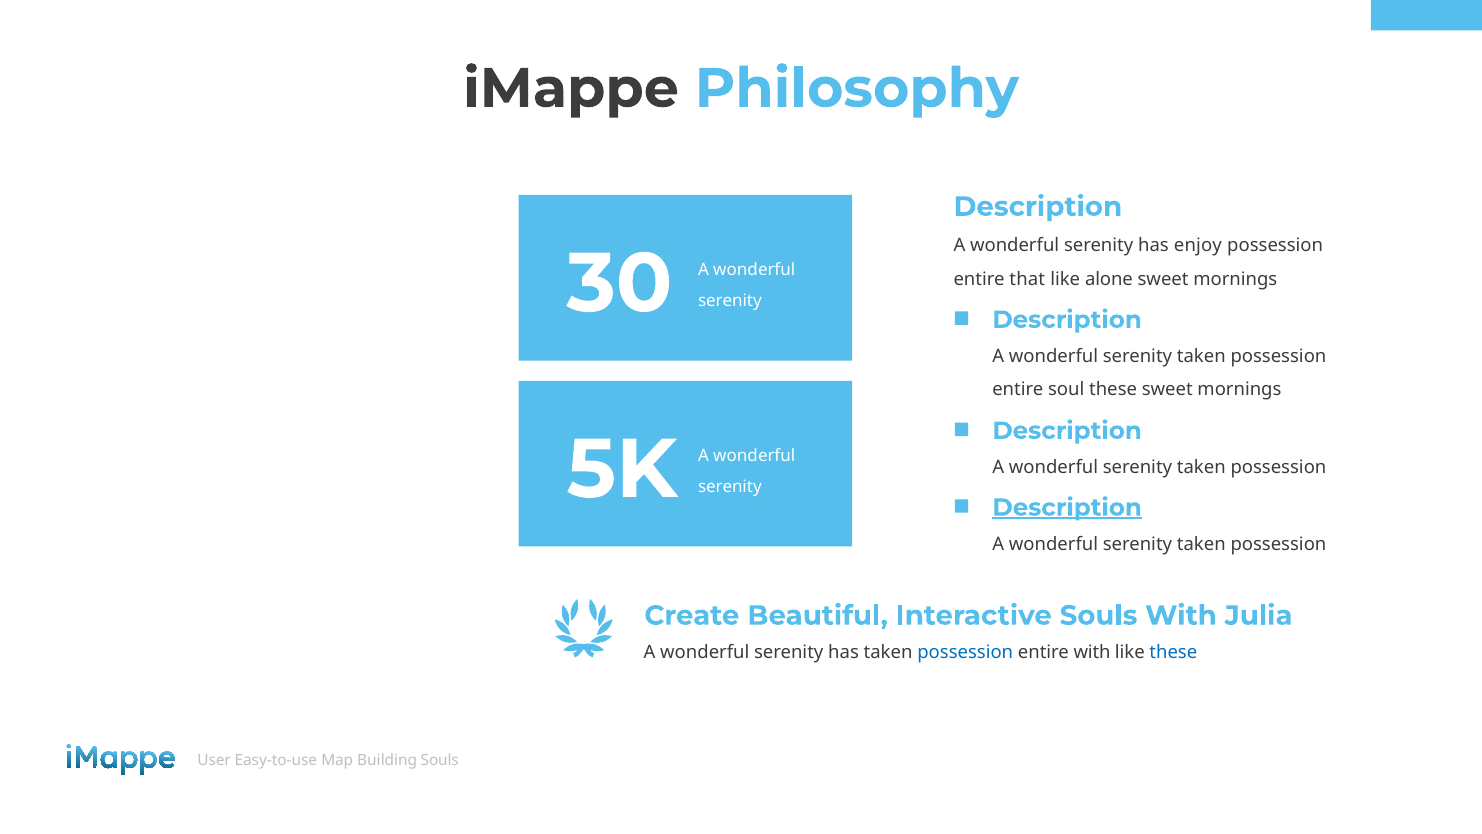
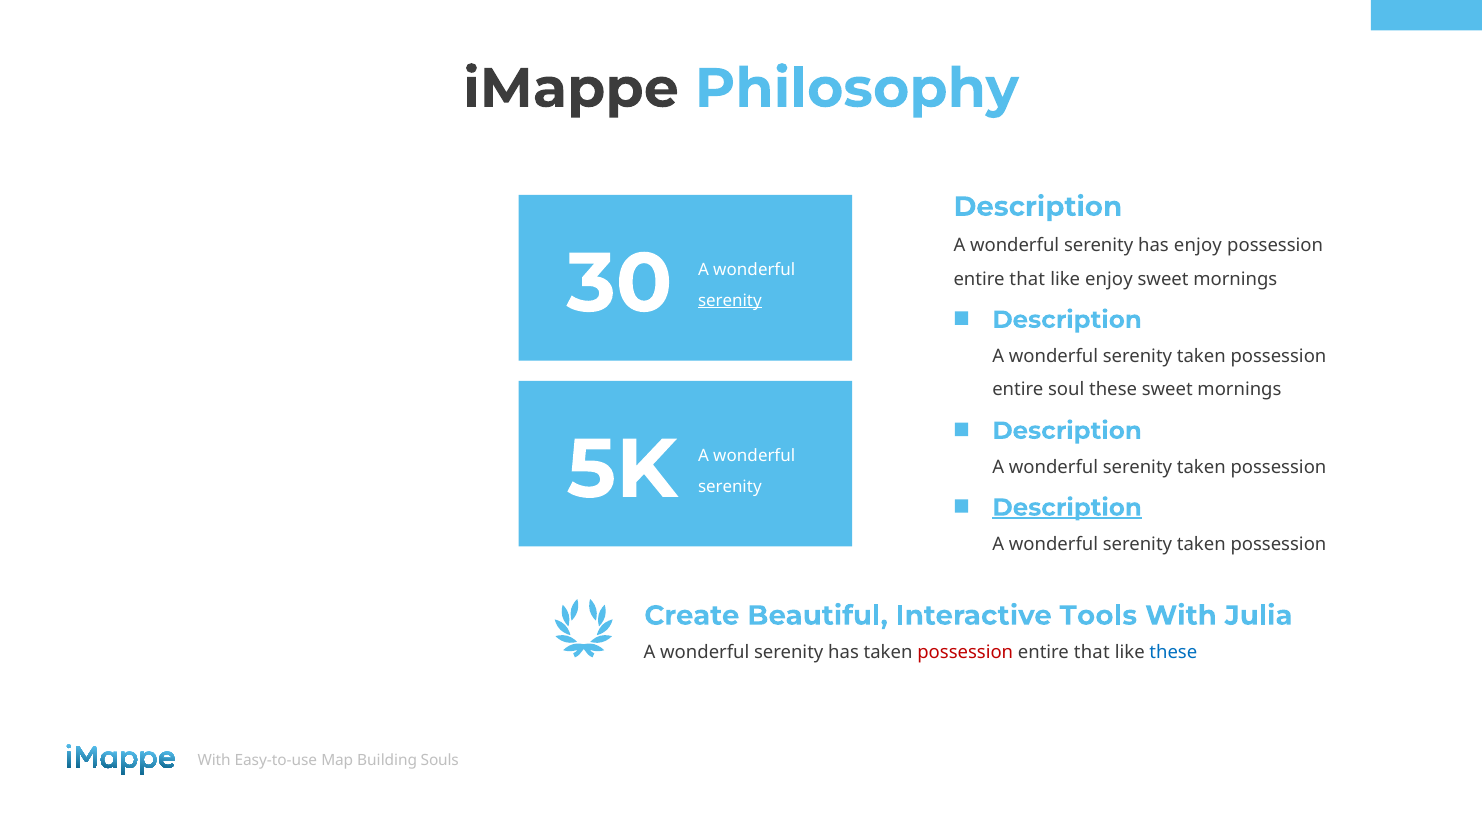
like alone: alone -> enjoy
serenity at (730, 301) underline: none -> present
Interactive Souls: Souls -> Tools
possession at (965, 652) colour: blue -> red
with at (1092, 652): with -> that
User at (214, 760): User -> With
